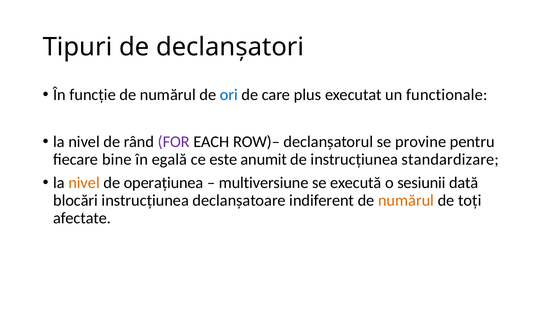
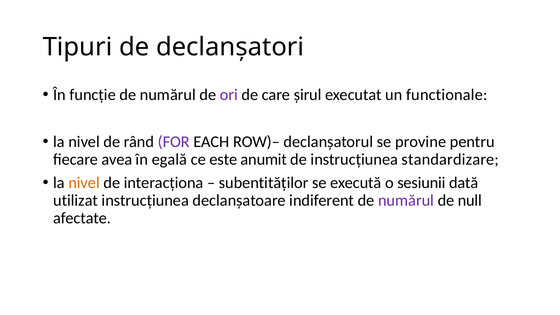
ori colour: blue -> purple
plus: plus -> şirul
bine: bine -> avea
operaţiunea: operaţiunea -> interacţiona
multiversiune: multiversiune -> subentităţilor
blocări: blocări -> utilizat
numărul at (406, 200) colour: orange -> purple
toţi: toţi -> null
